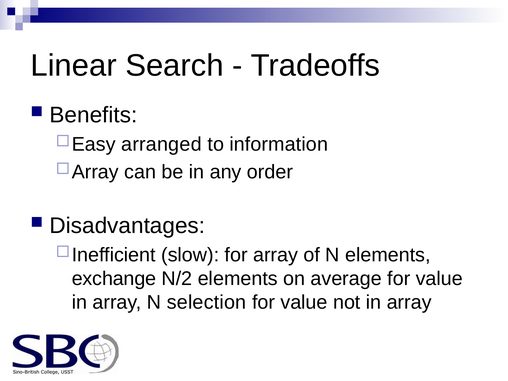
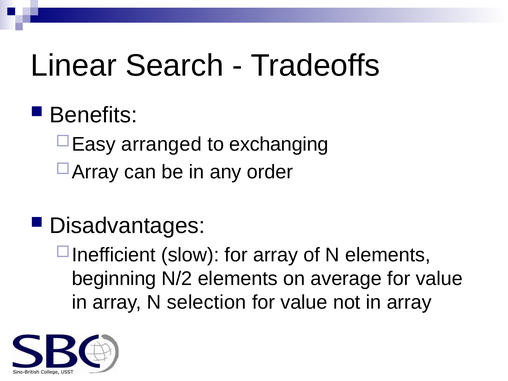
information: information -> exchanging
exchange: exchange -> beginning
